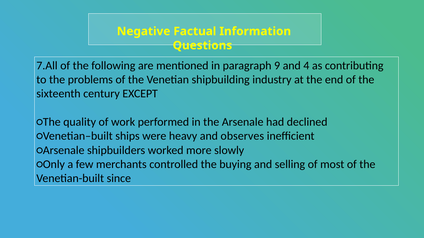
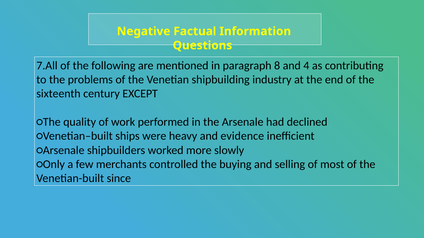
9: 9 -> 8
observes: observes -> evidence
